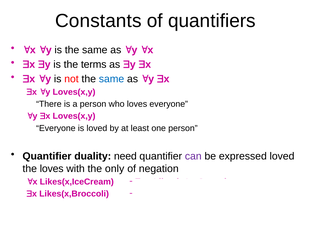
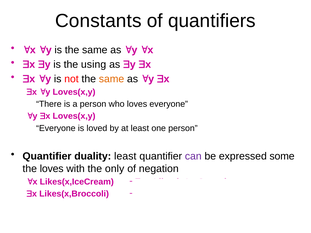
terms: terms -> using
same at (112, 79) colour: blue -> orange
duality need: need -> least
expressed loved: loved -> some
